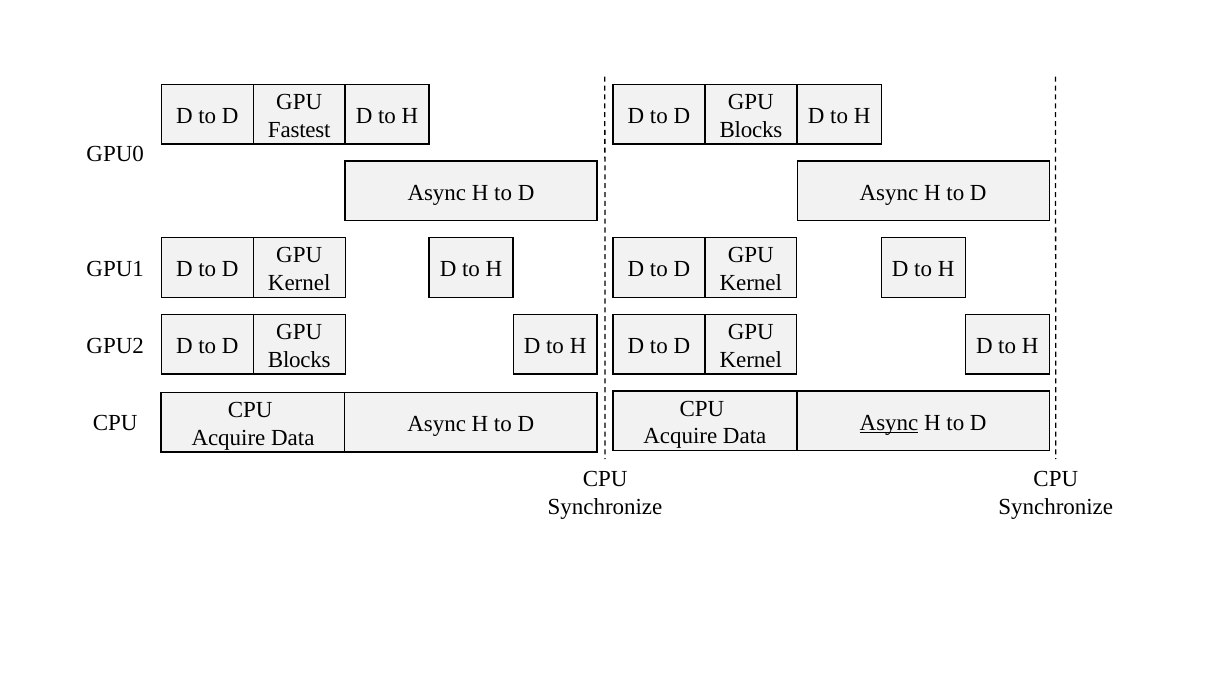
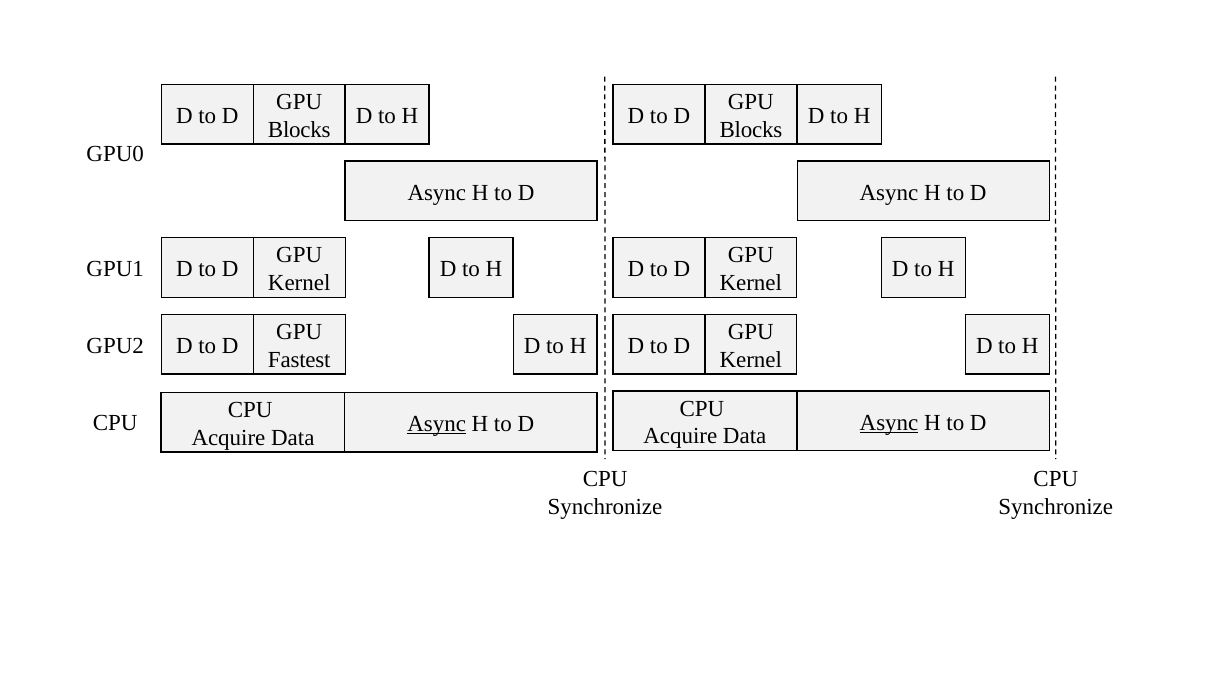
Fastest at (299, 130): Fastest -> Blocks
Blocks at (299, 359): Blocks -> Fastest
Async at (437, 423) underline: none -> present
